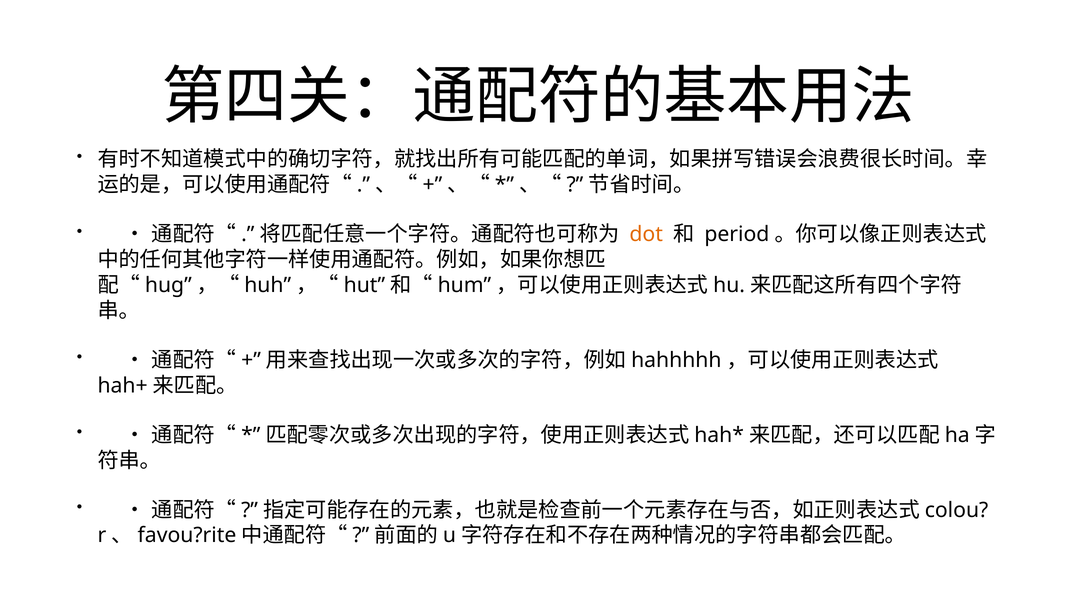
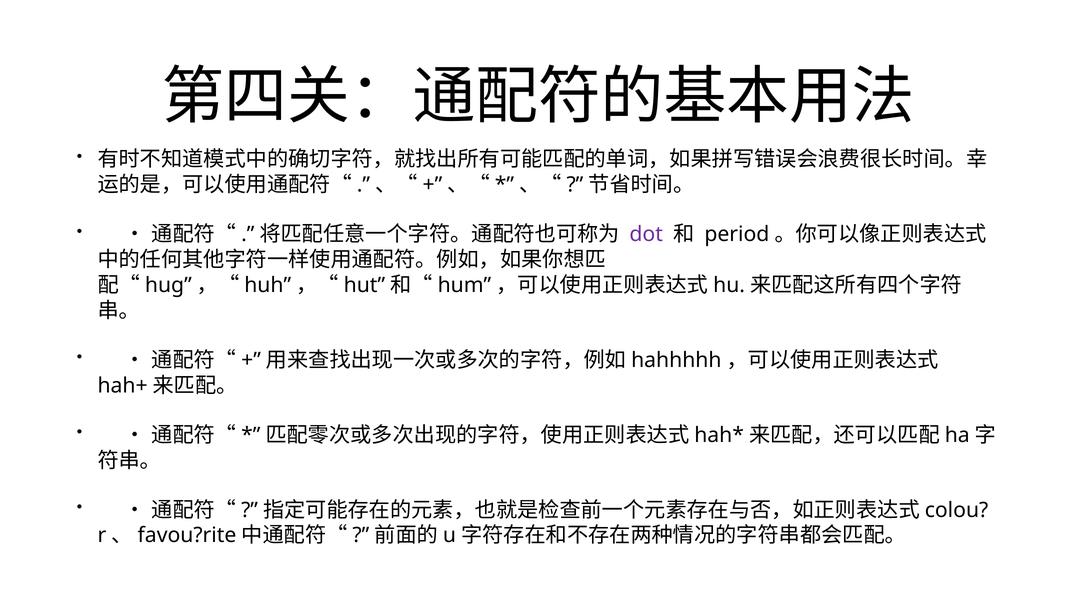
dot colour: orange -> purple
